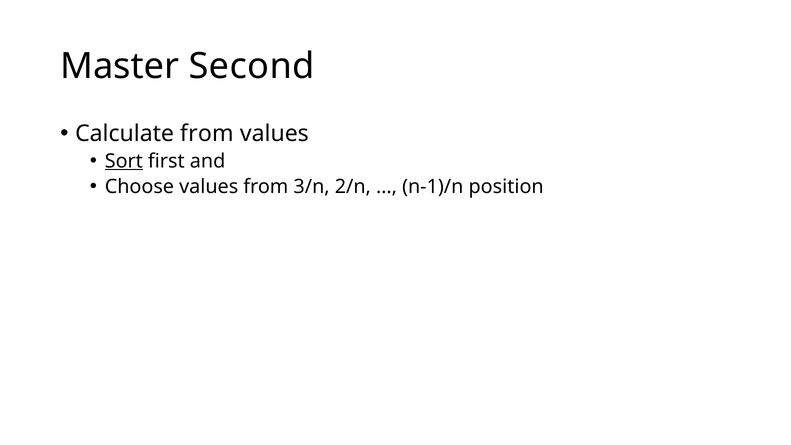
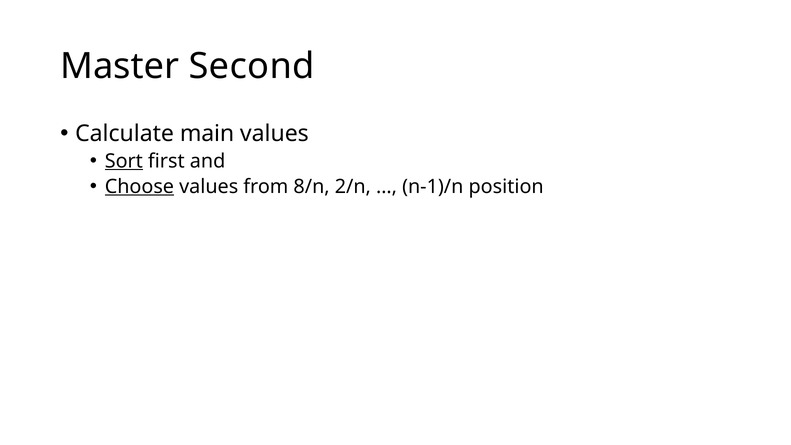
Calculate from: from -> main
Choose underline: none -> present
3/n: 3/n -> 8/n
